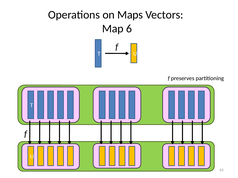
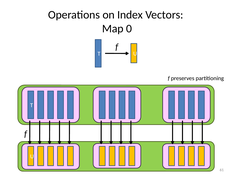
Maps: Maps -> Index
6: 6 -> 0
